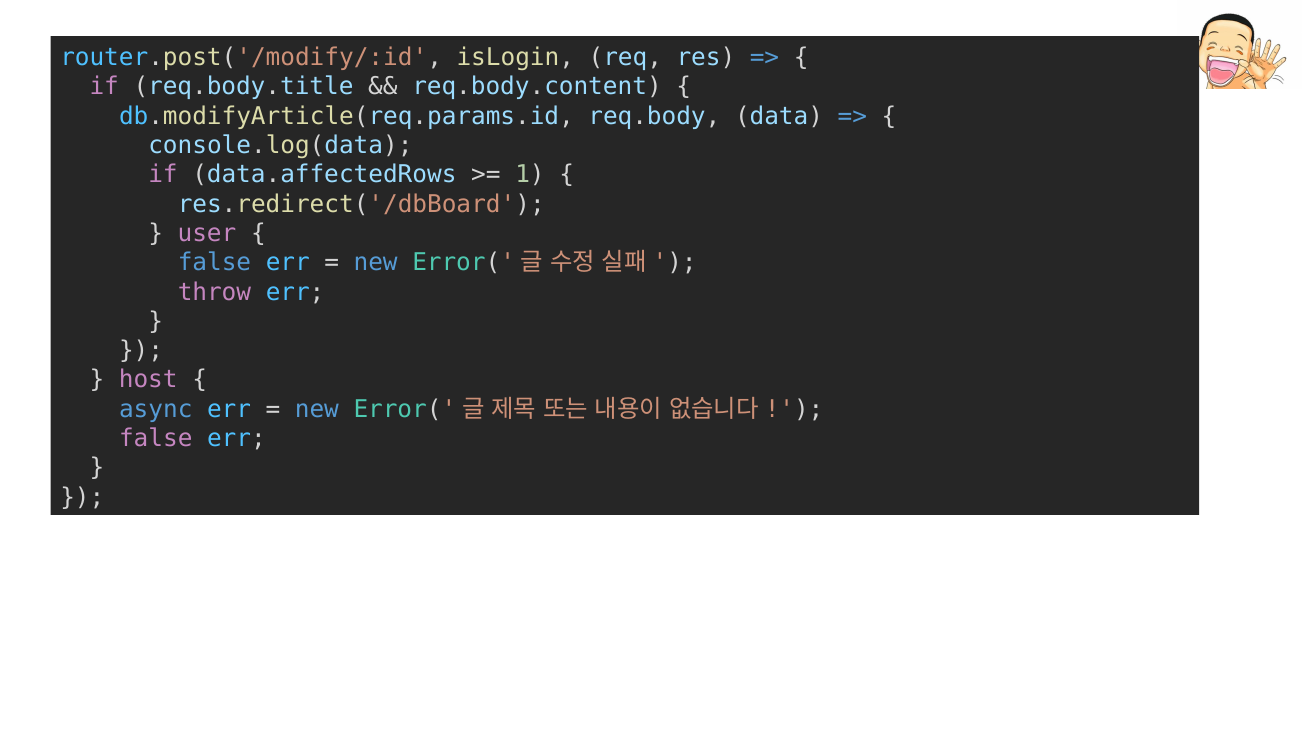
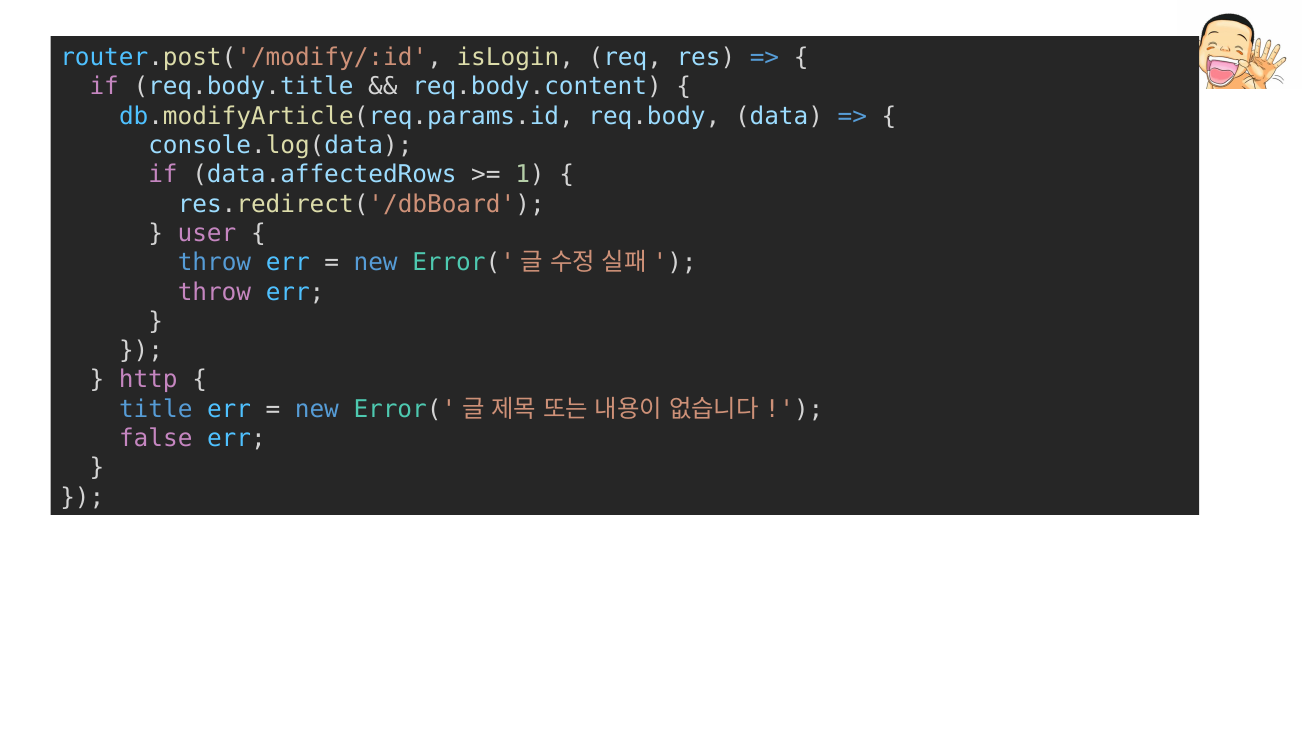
false at (214, 262): false -> throw
host: host -> http
async: async -> title
